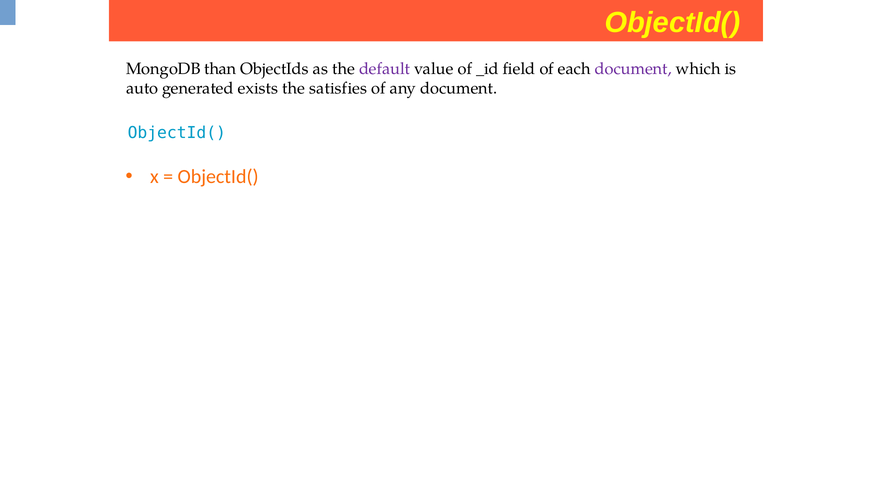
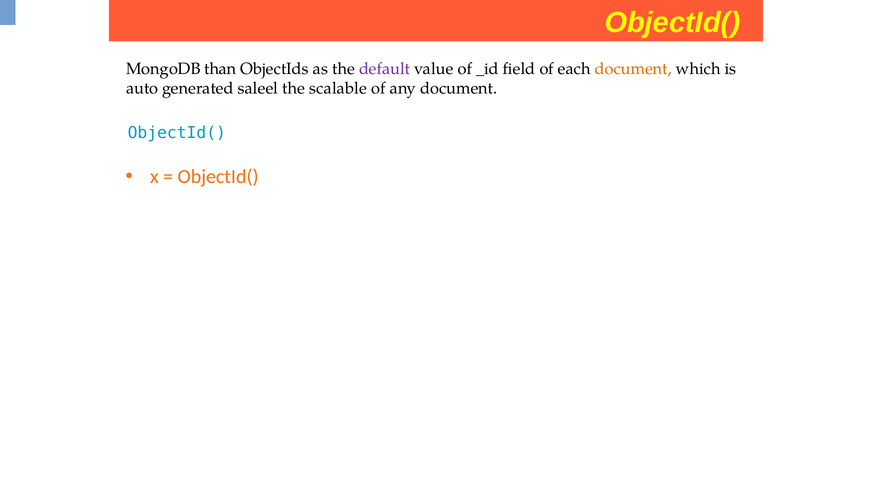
document at (633, 69) colour: purple -> orange
exists: exists -> saleel
satisfies: satisfies -> scalable
